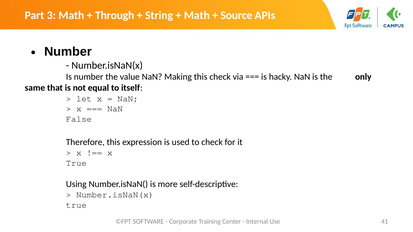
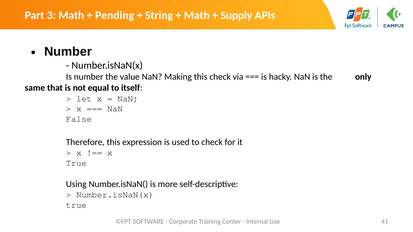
Through: Through -> Pending
Source: Source -> Supply
